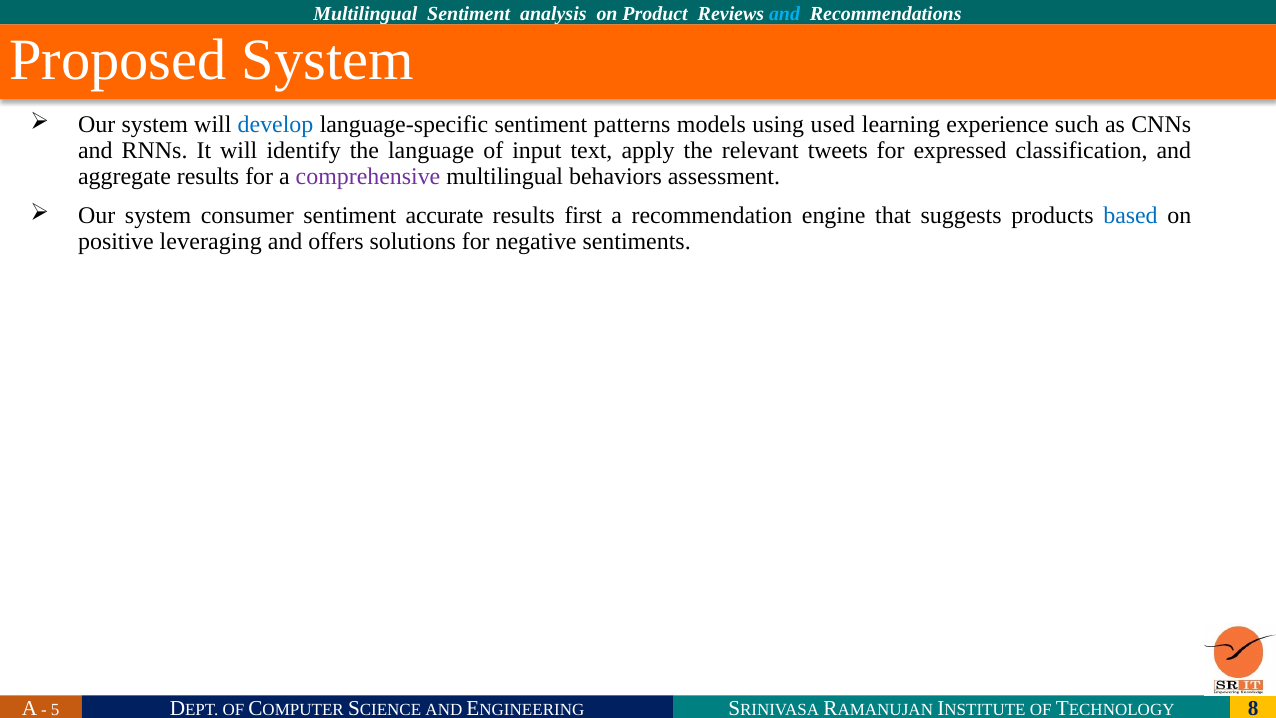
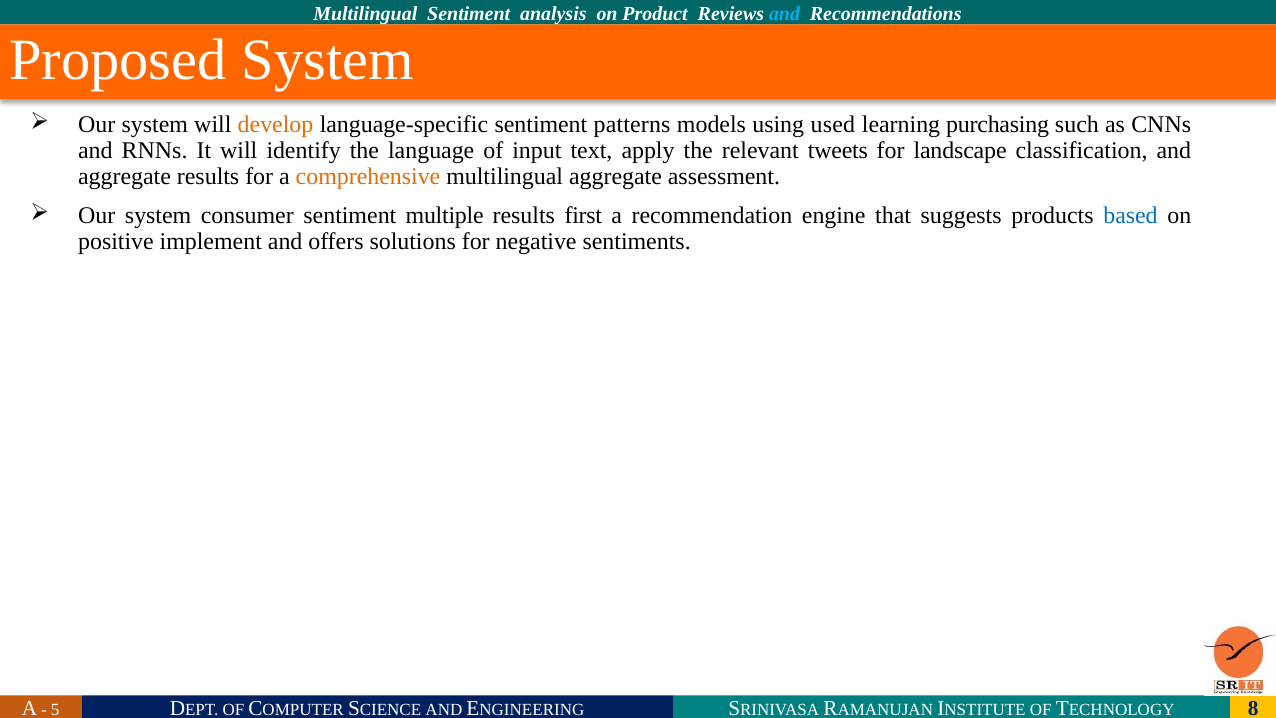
develop colour: blue -> orange
experience: experience -> purchasing
expressed: expressed -> landscape
comprehensive colour: purple -> orange
multilingual behaviors: behaviors -> aggregate
accurate: accurate -> multiple
leveraging: leveraging -> implement
